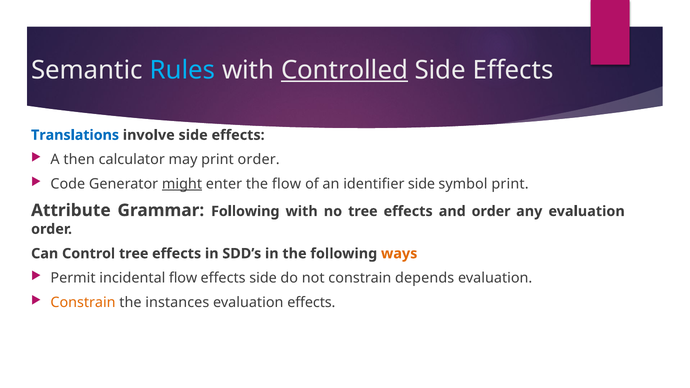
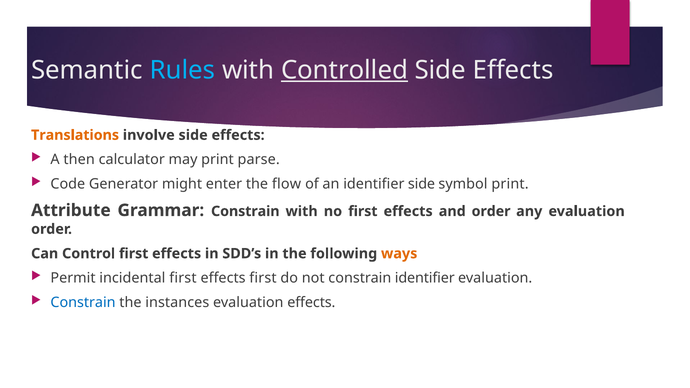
Translations colour: blue -> orange
print order: order -> parse
might underline: present -> none
Grammar Following: Following -> Constrain
no tree: tree -> first
Control tree: tree -> first
incidental flow: flow -> first
effects side: side -> first
constrain depends: depends -> identifier
Constrain at (83, 303) colour: orange -> blue
